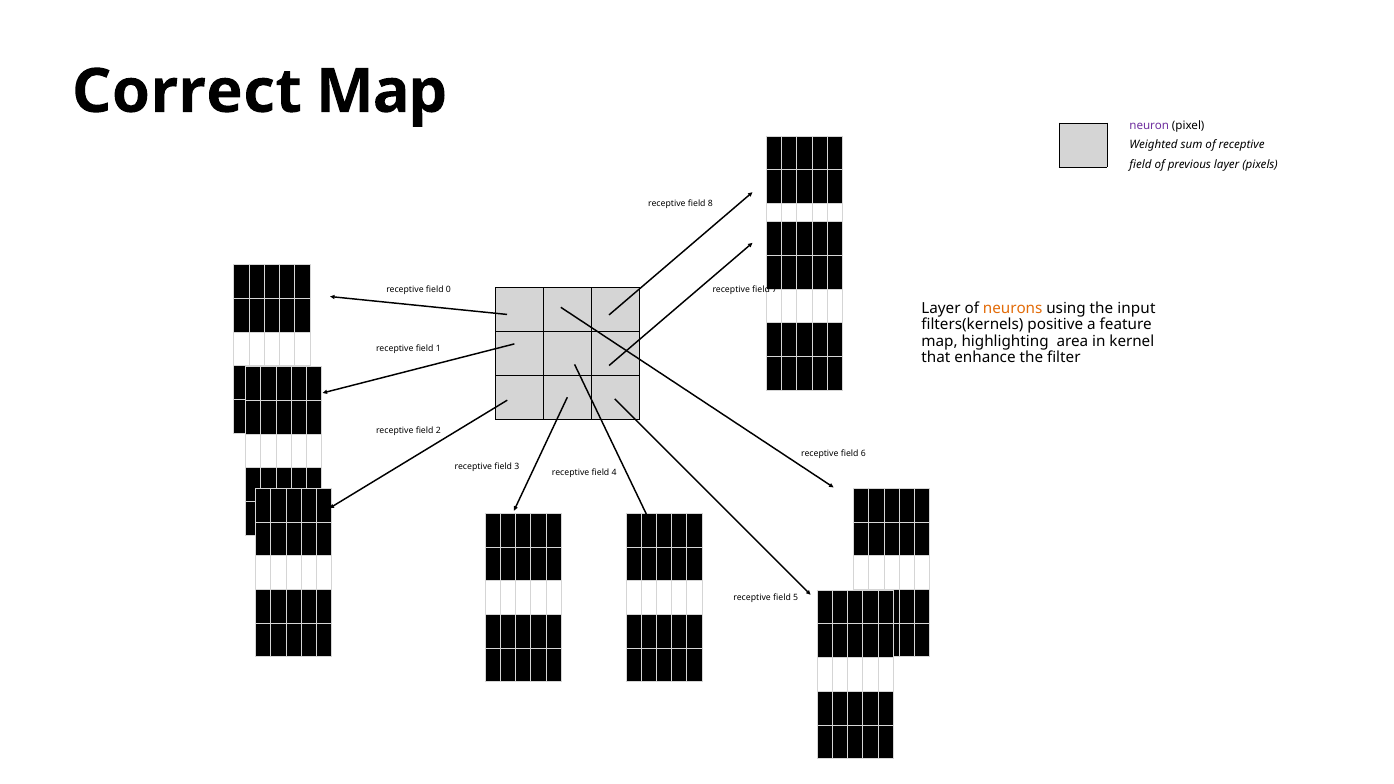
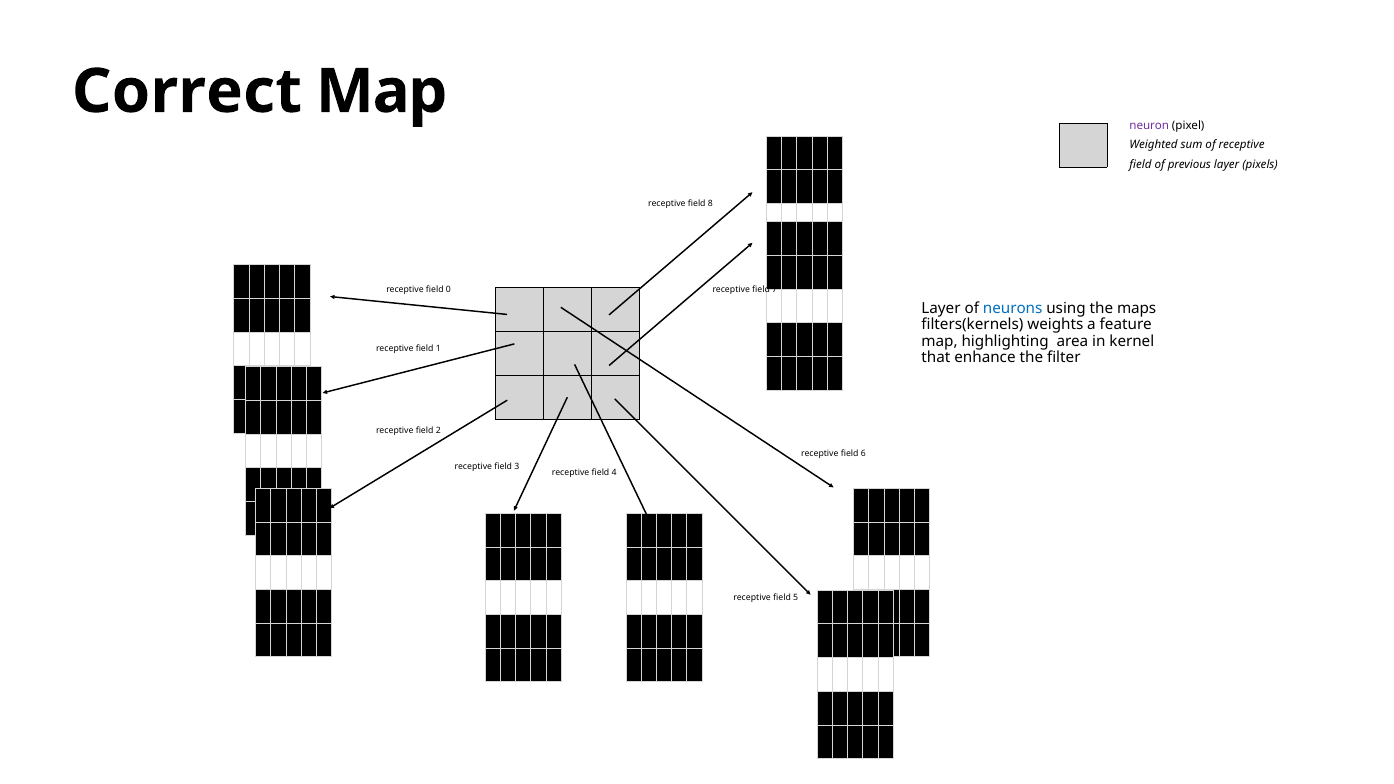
neurons colour: orange -> blue
input: input -> maps
positive: positive -> weights
